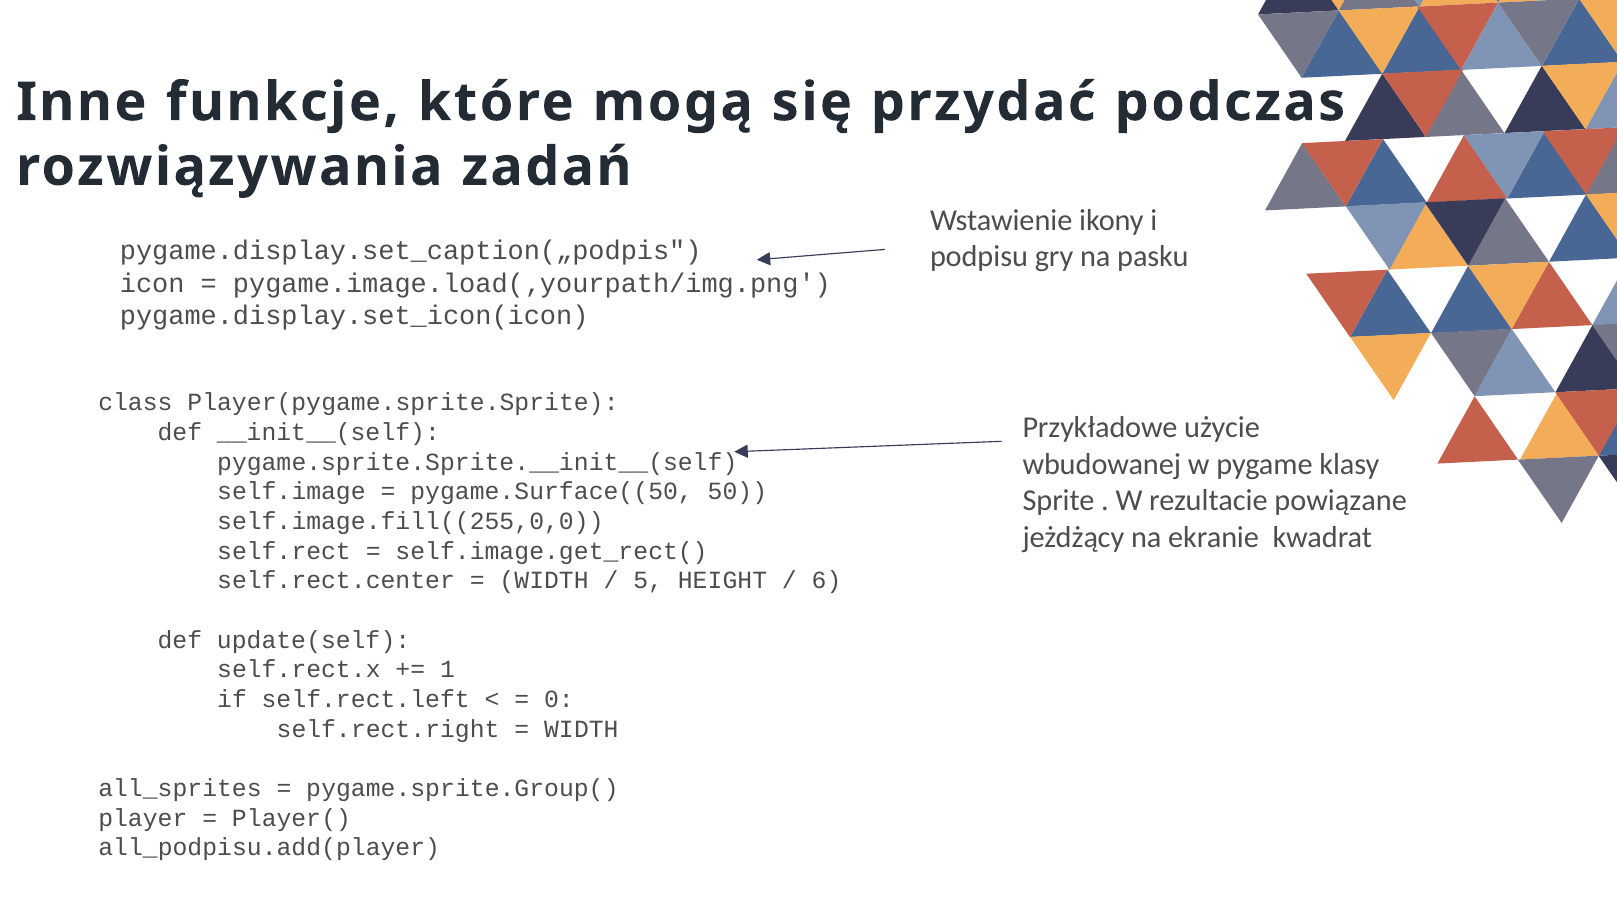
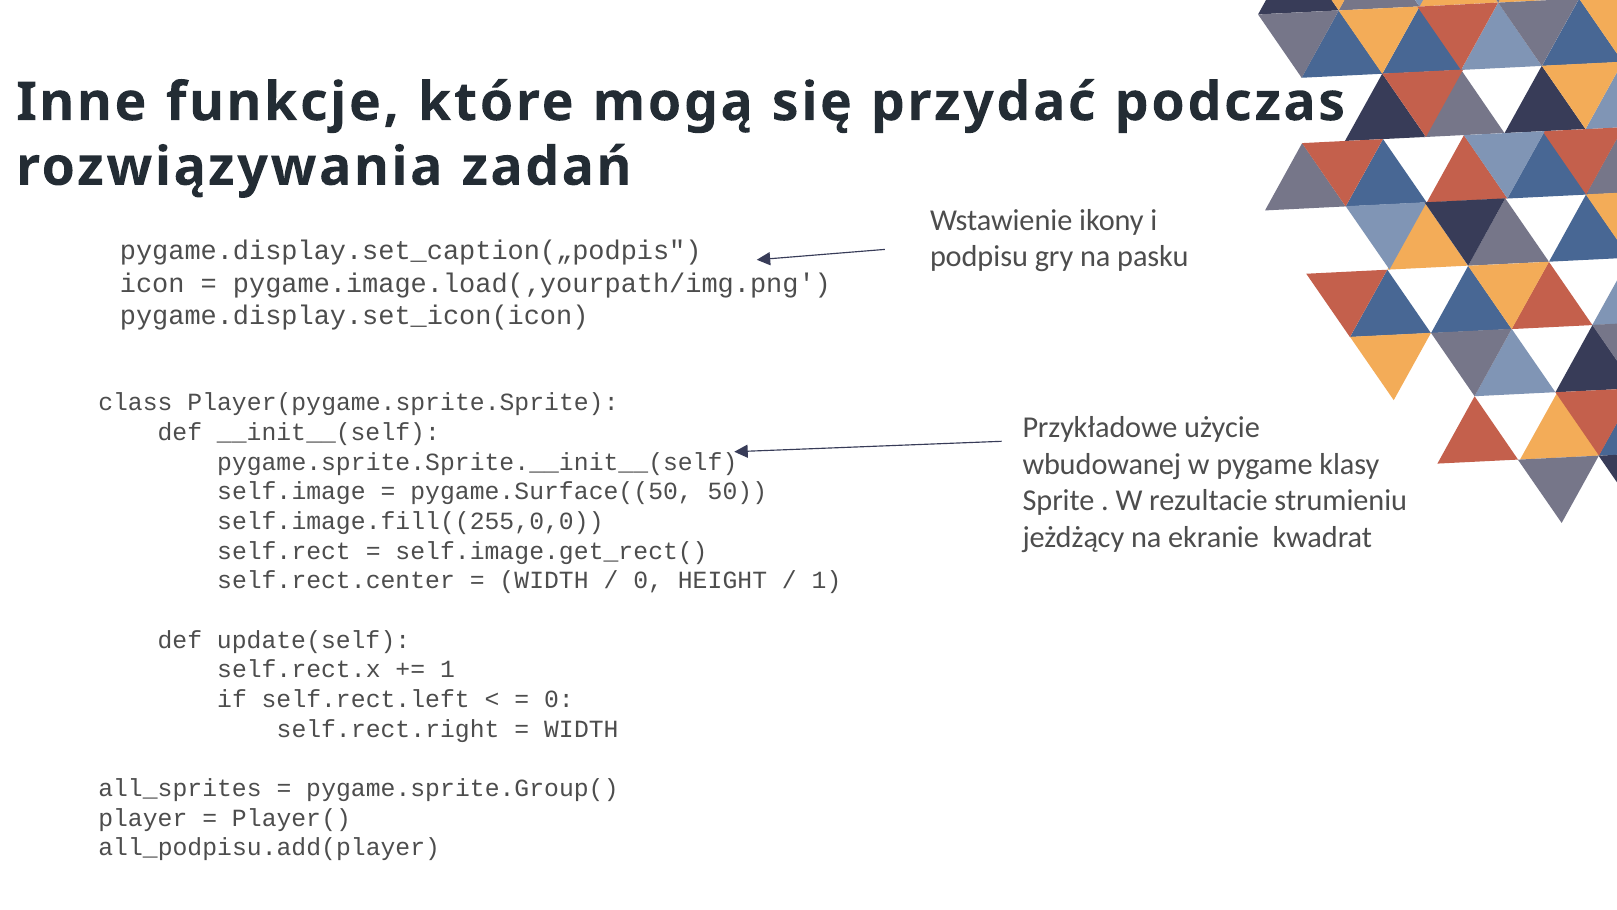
powiązane: powiązane -> strumieniu
5 at (648, 580): 5 -> 0
6 at (827, 580): 6 -> 1
